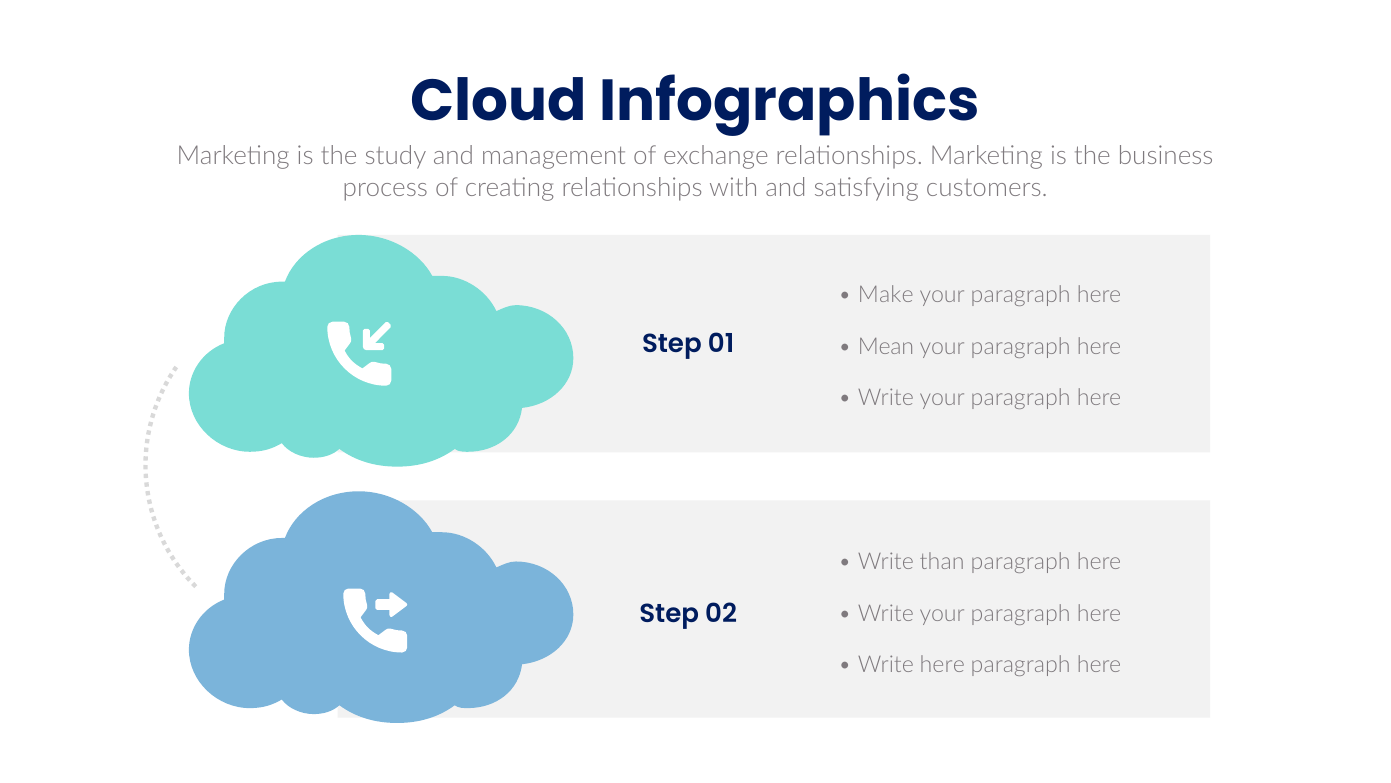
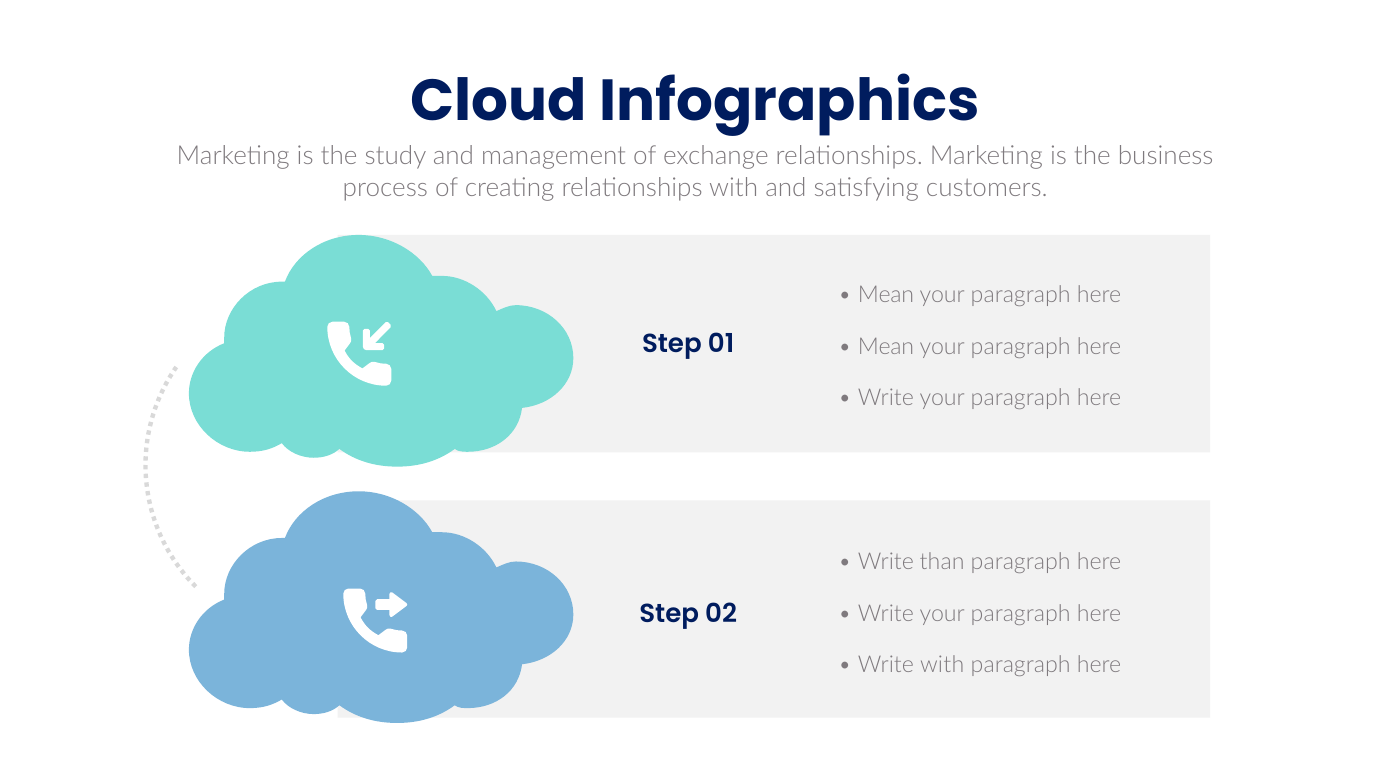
Make at (886, 295): Make -> Mean
Write here: here -> with
